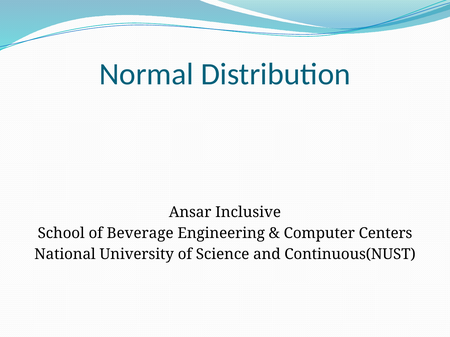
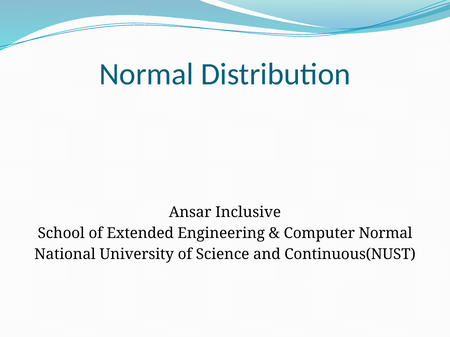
Beverage: Beverage -> Extended
Computer Centers: Centers -> Normal
